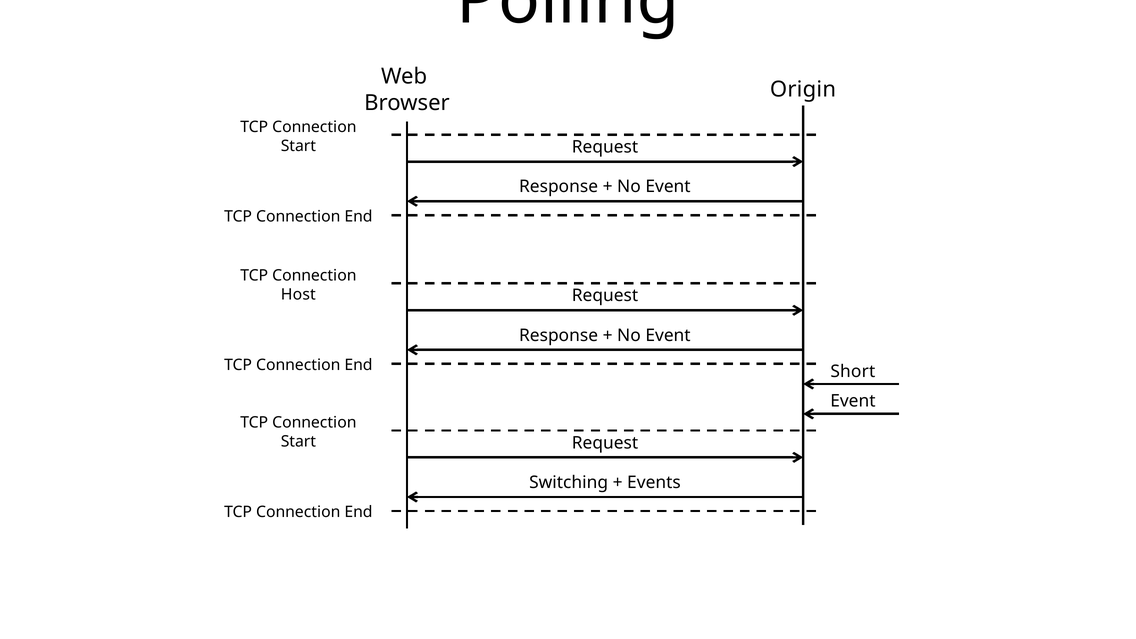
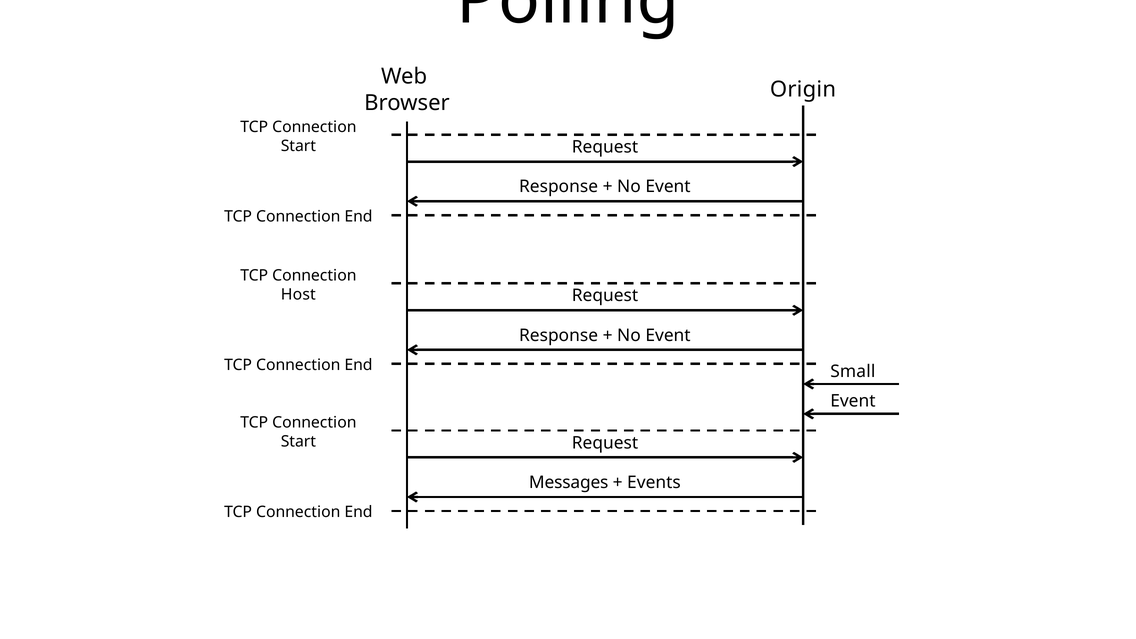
Short: Short -> Small
Switching: Switching -> Messages
